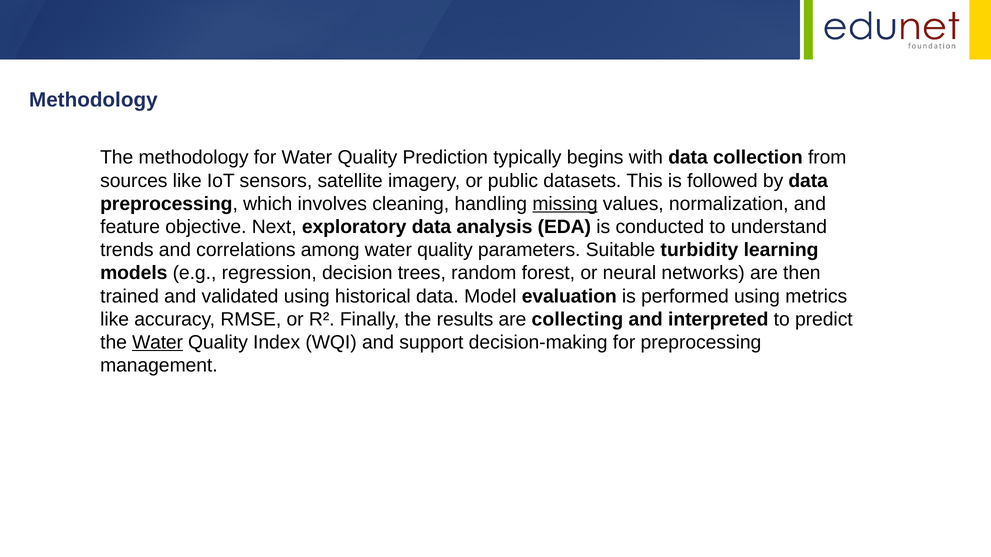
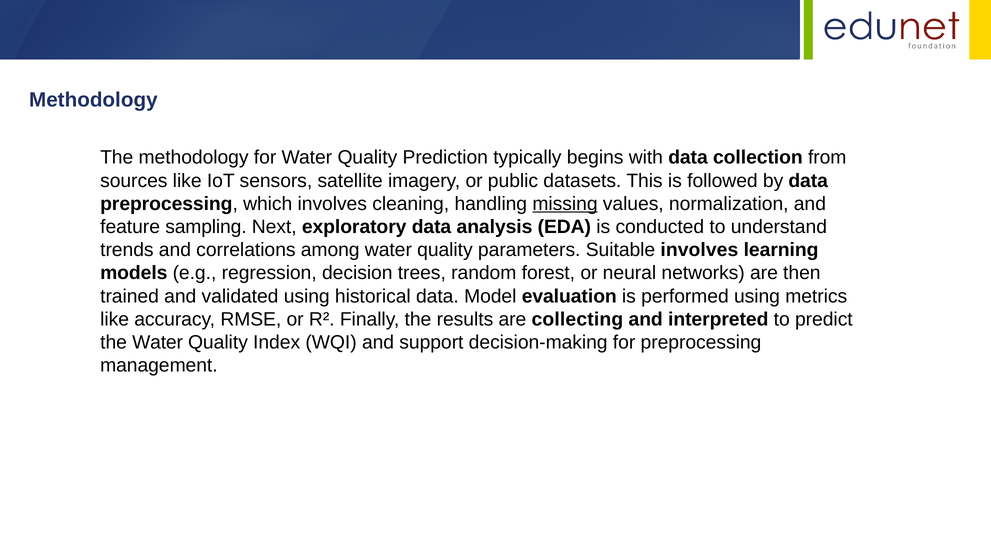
objective: objective -> sampling
Suitable turbidity: turbidity -> involves
Water at (158, 343) underline: present -> none
